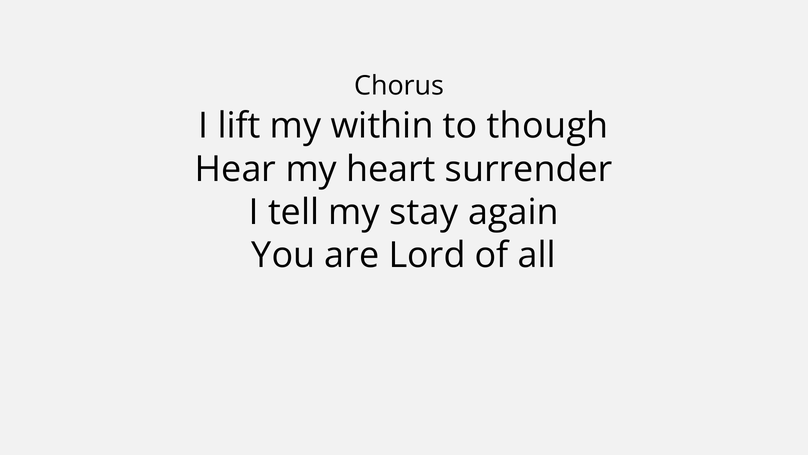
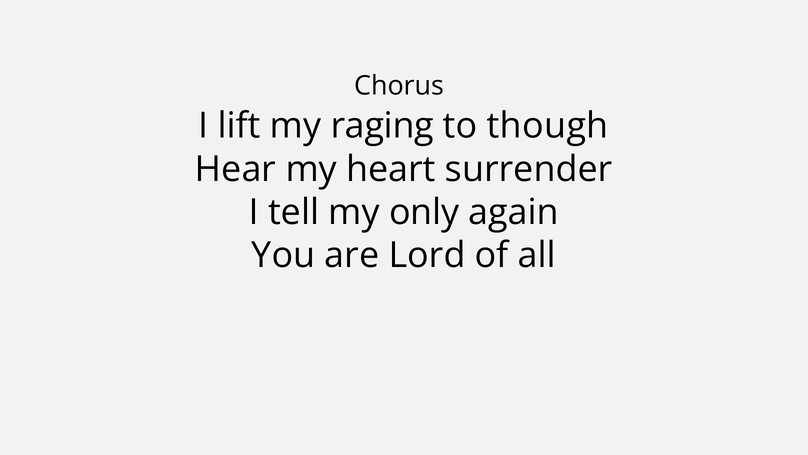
within: within -> raging
stay: stay -> only
